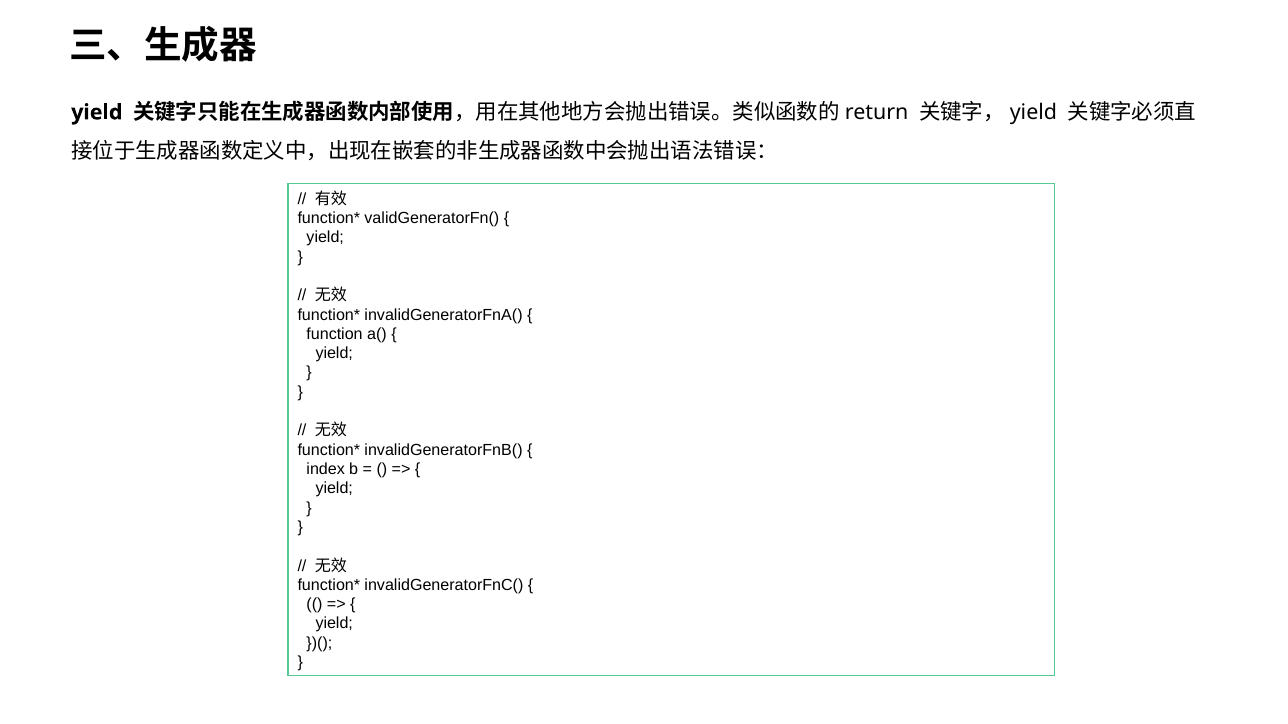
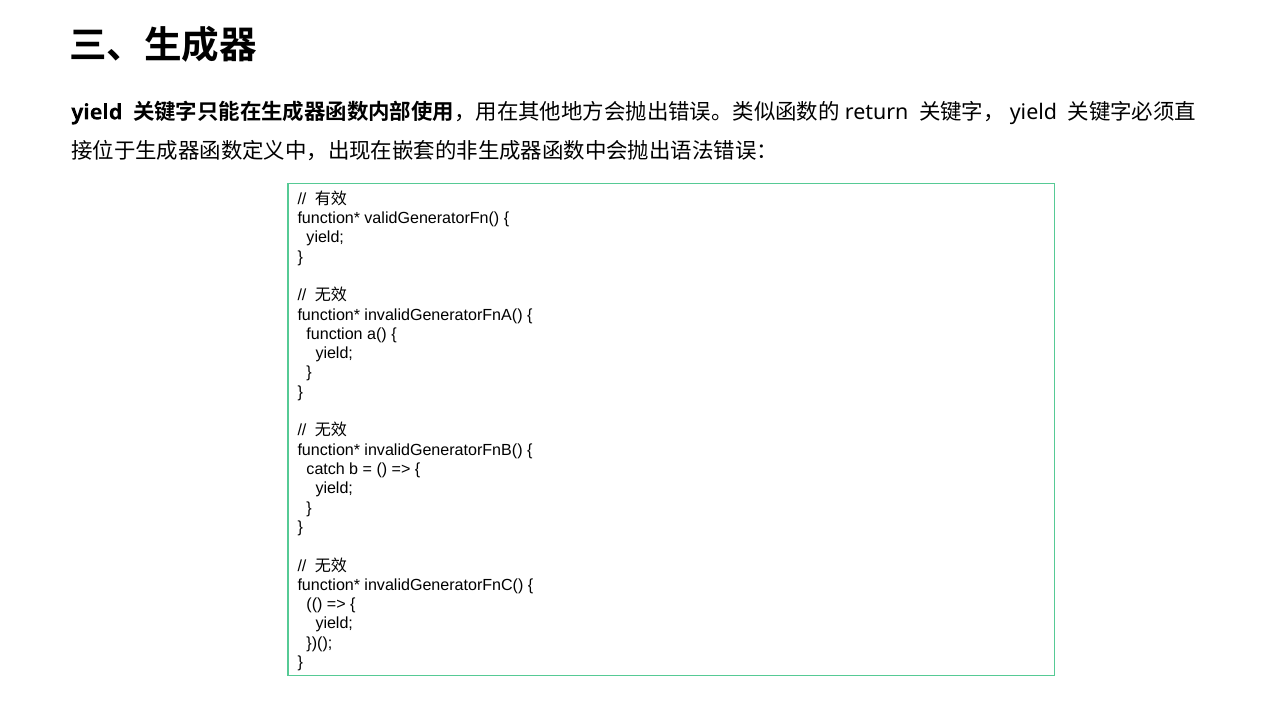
index: index -> catch
